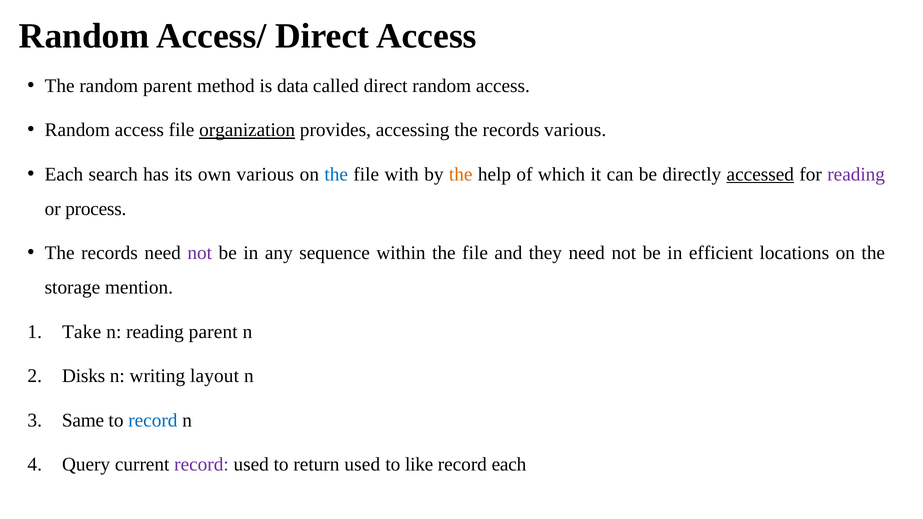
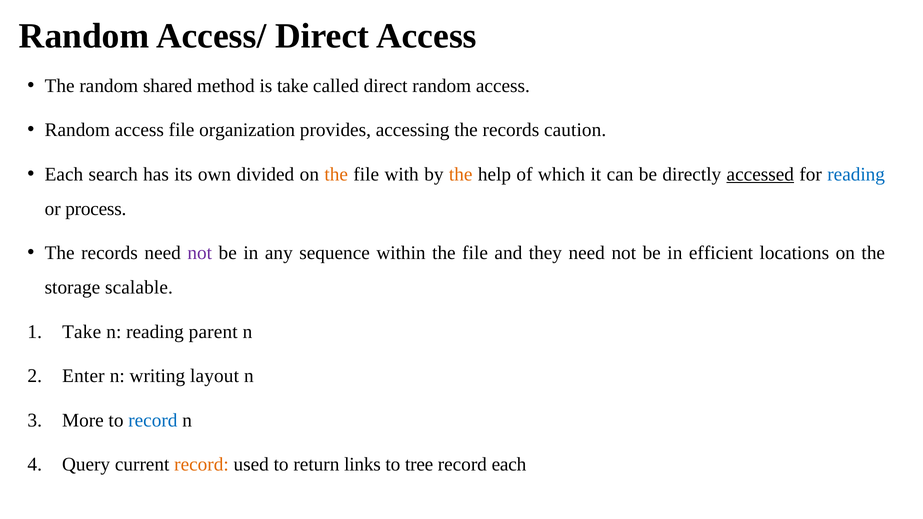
random parent: parent -> shared
is data: data -> take
organization underline: present -> none
records various: various -> caution
own various: various -> divided
the at (336, 174) colour: blue -> orange
reading at (856, 174) colour: purple -> blue
mention: mention -> scalable
Disks: Disks -> Enter
Same: Same -> More
record at (201, 465) colour: purple -> orange
return used: used -> links
like: like -> tree
